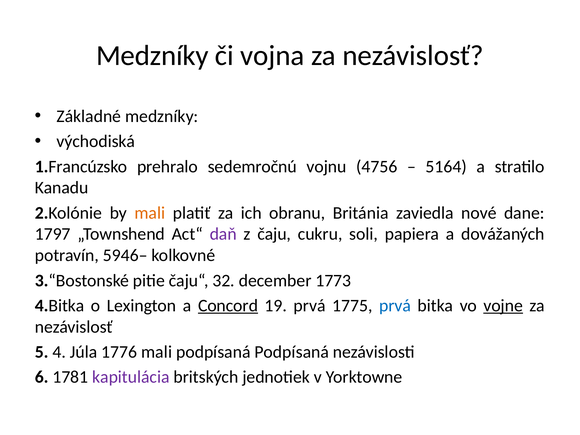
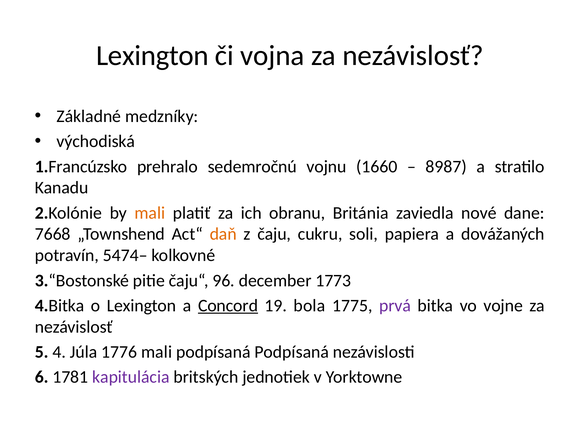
Medzníky at (152, 56): Medzníky -> Lexington
4756: 4756 -> 1660
5164: 5164 -> 8987
1797: 1797 -> 7668
daň colour: purple -> orange
5946–: 5946– -> 5474–
32: 32 -> 96
19 prvá: prvá -> bola
prvá at (395, 306) colour: blue -> purple
vojne underline: present -> none
